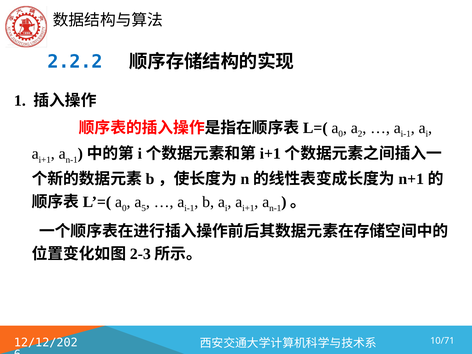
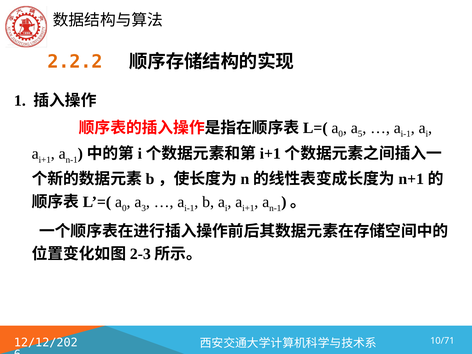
2.2.2 colour: blue -> orange
2: 2 -> 5
5: 5 -> 3
